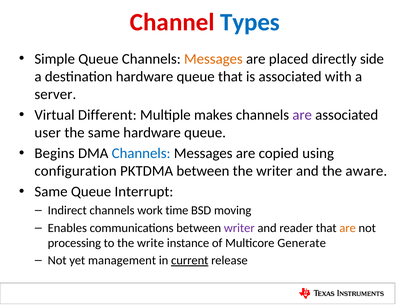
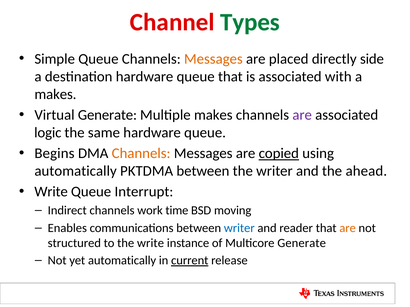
Types colour: blue -> green
server at (55, 94): server -> makes
Virtual Different: Different -> Generate
user: user -> logic
Channels at (141, 154) colour: blue -> orange
copied underline: none -> present
configuration at (76, 171): configuration -> automatically
aware: aware -> ahead
Same at (51, 192): Same -> Write
writer at (239, 228) colour: purple -> blue
processing: processing -> structured
yet management: management -> automatically
